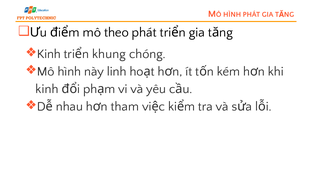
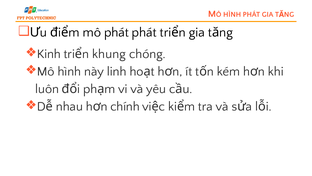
mô theo: theo -> phát
kinh at (47, 89): kinh -> luôn
tham: tham -> chính
